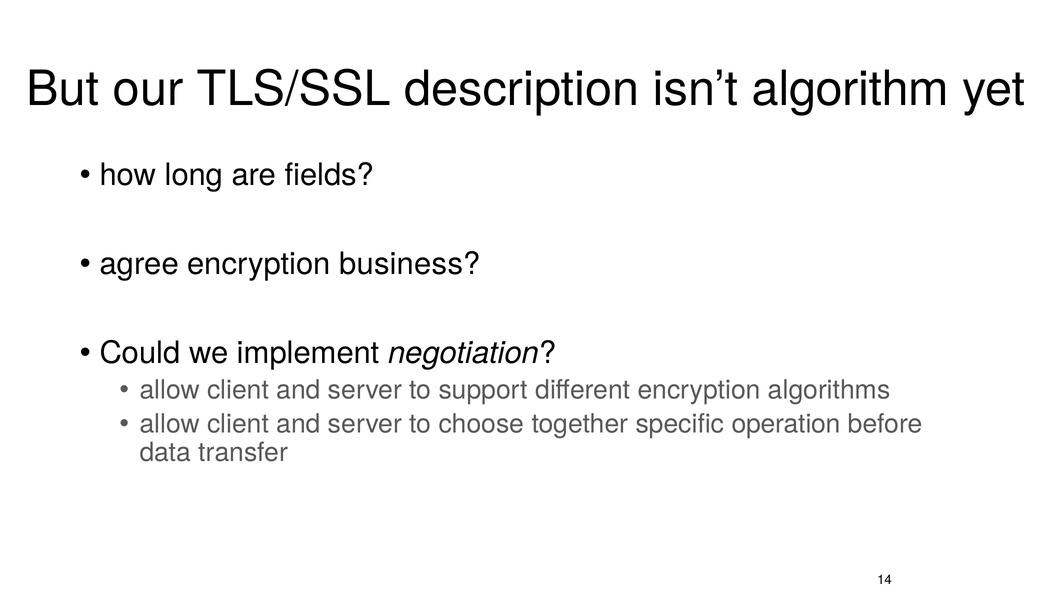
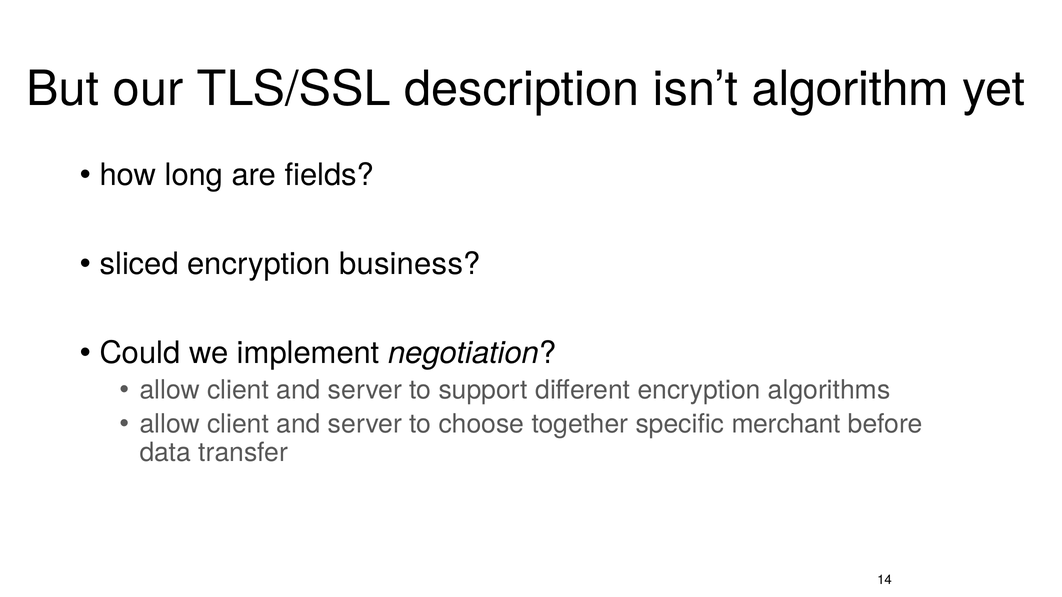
agree: agree -> sliced
operation: operation -> merchant
